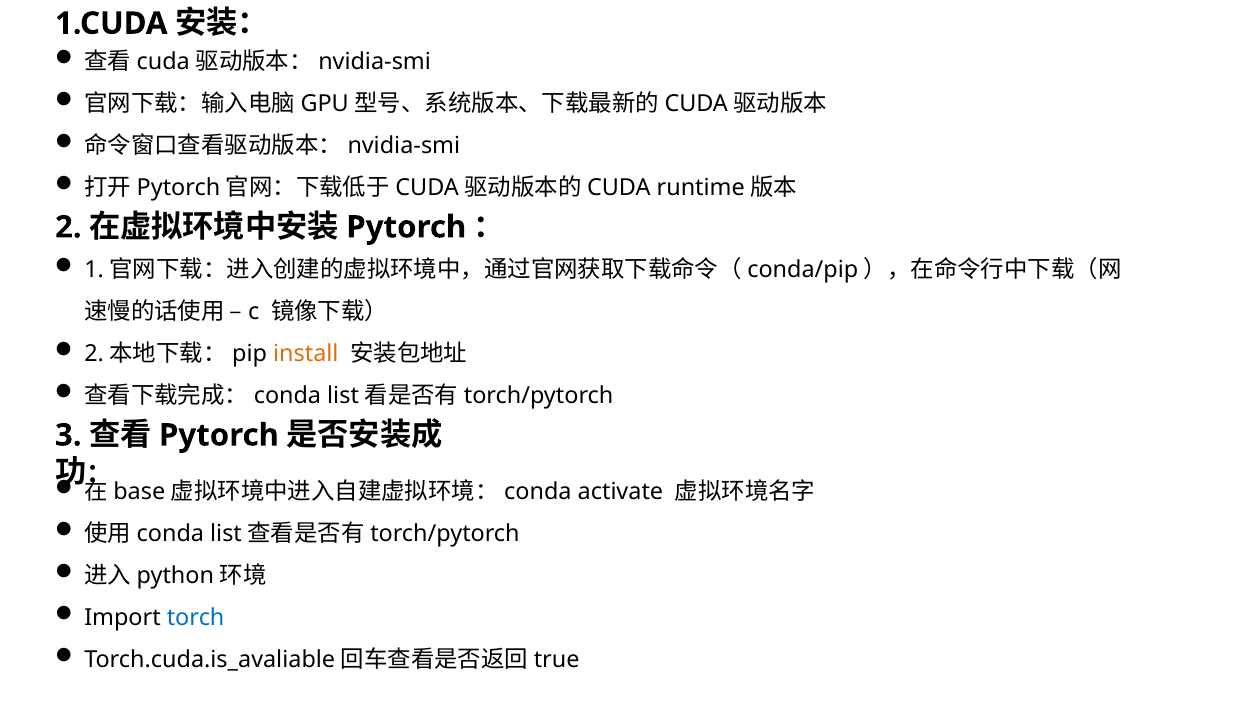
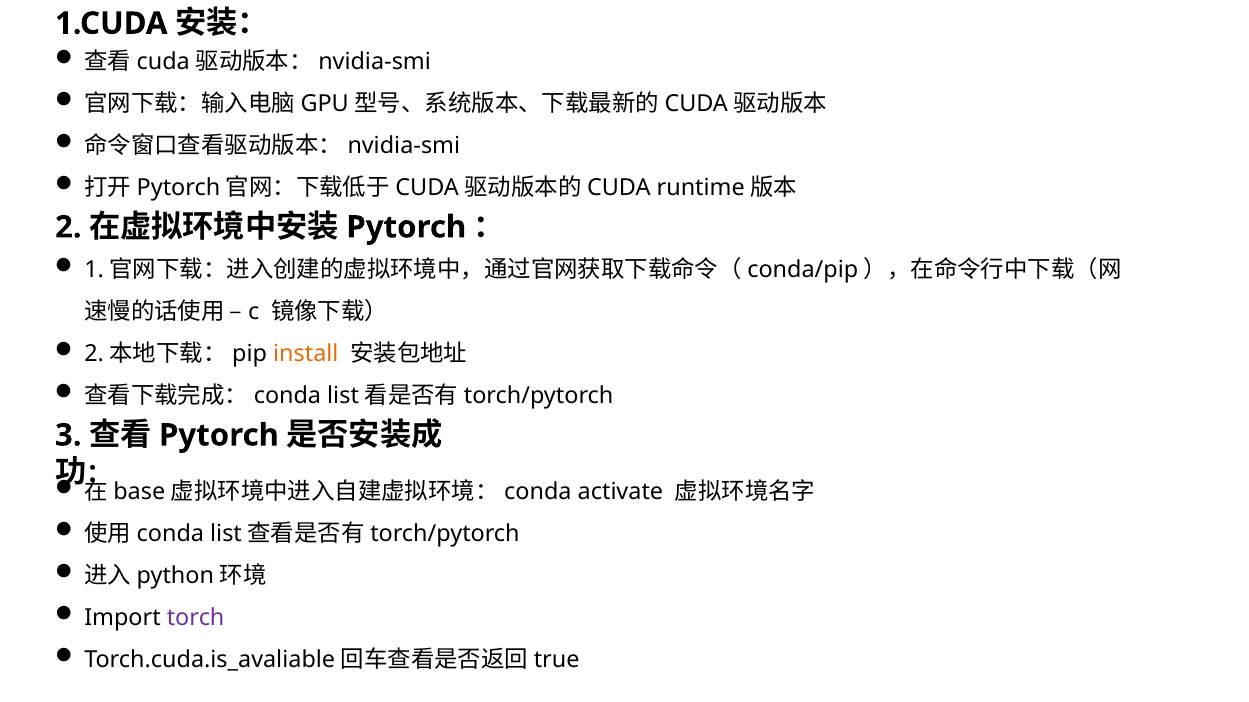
torch colour: blue -> purple
